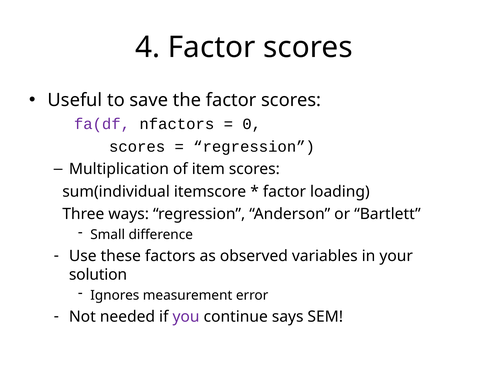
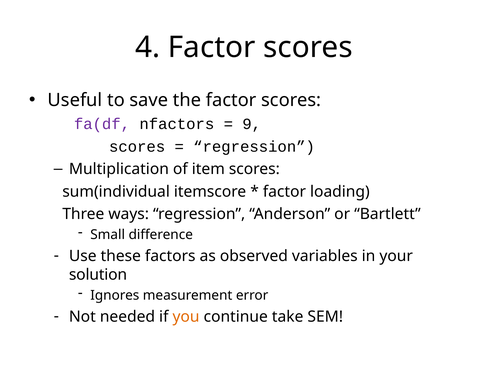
0: 0 -> 9
you colour: purple -> orange
says: says -> take
